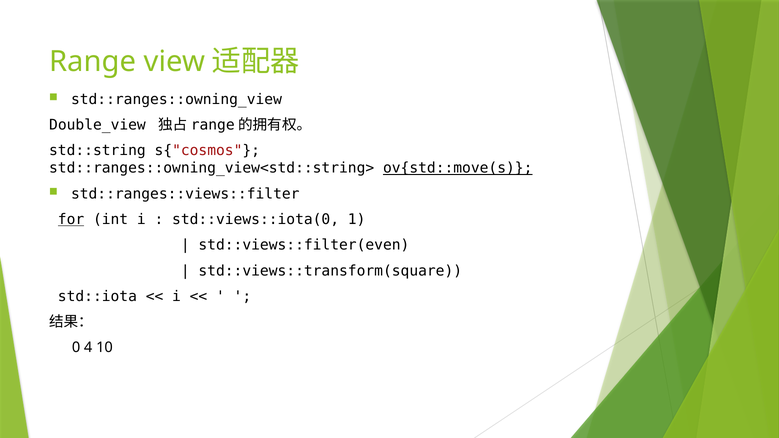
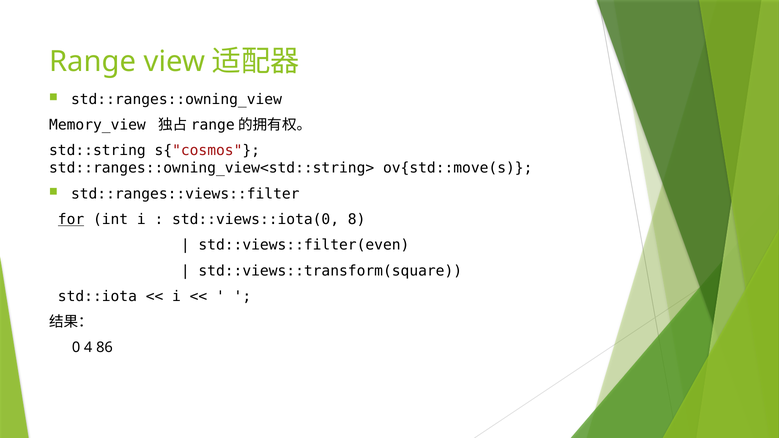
Double_view: Double_view -> Memory_view
ov{std::move(s underline: present -> none
1: 1 -> 8
10: 10 -> 86
